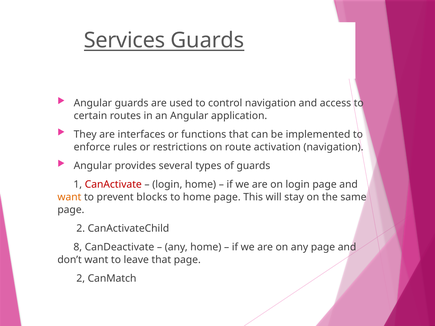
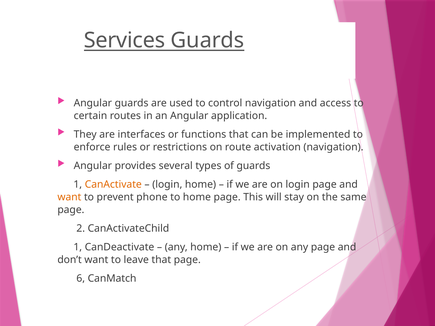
CanActivate colour: red -> orange
blocks: blocks -> phone
8 at (78, 247): 8 -> 1
2 at (81, 279): 2 -> 6
